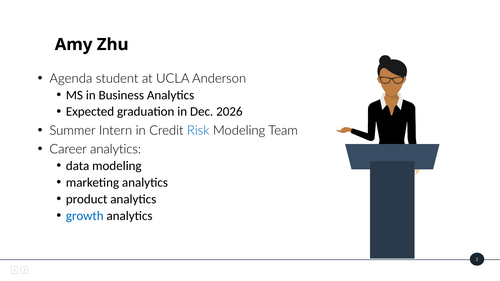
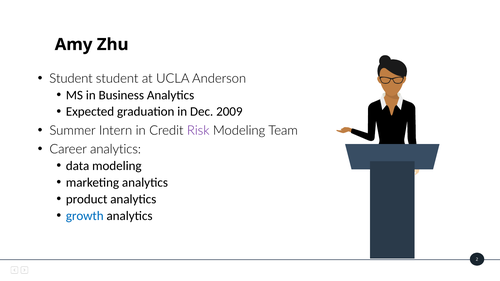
Agenda at (71, 78): Agenda -> Student
2026: 2026 -> 2009
Risk colour: blue -> purple
